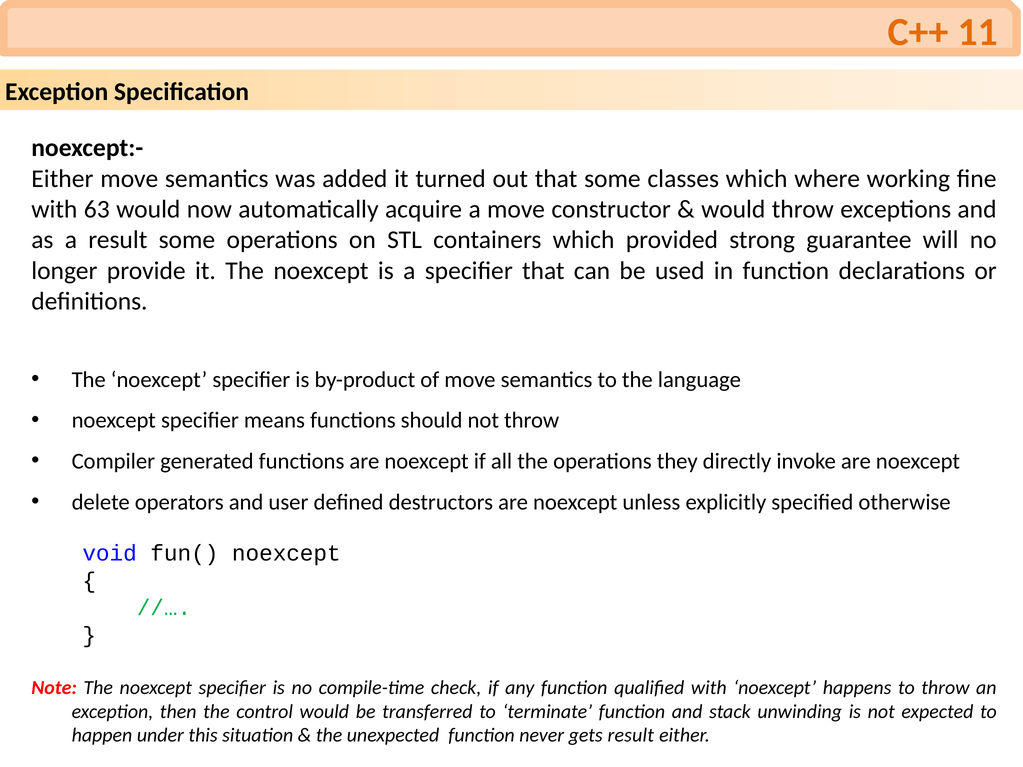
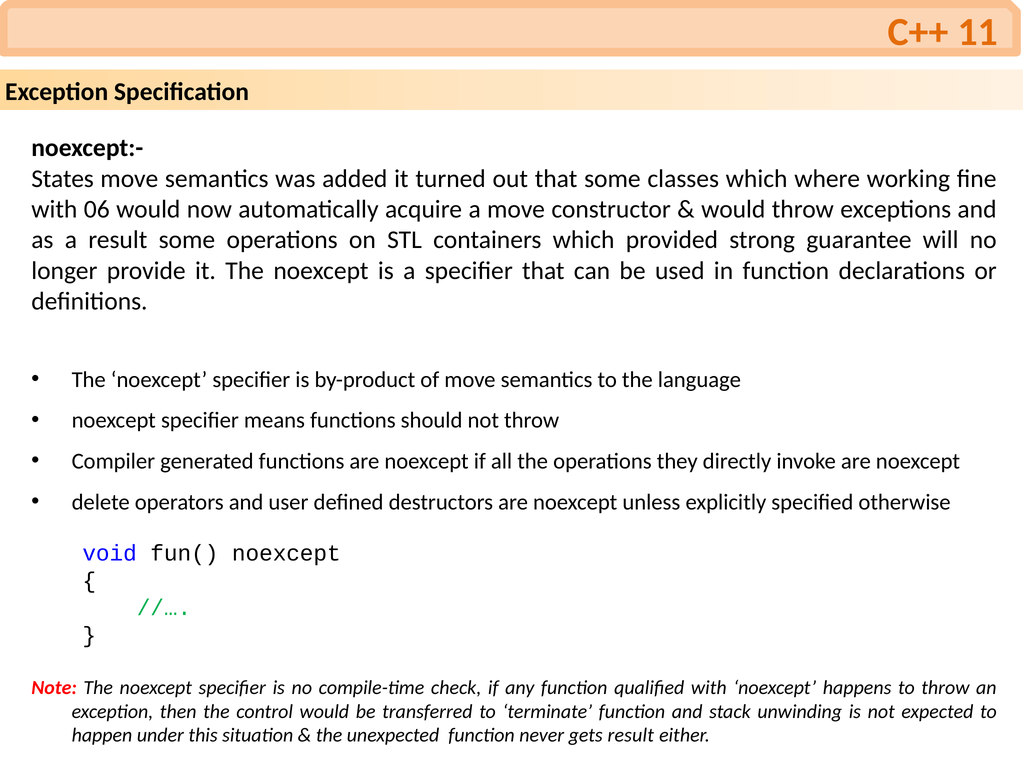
Either at (62, 179): Either -> States
63: 63 -> 06
